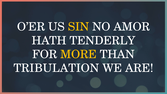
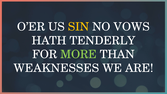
AMOR: AMOR -> VOWS
MORE colour: yellow -> light green
TRIBULATION: TRIBULATION -> WEAKNESSES
